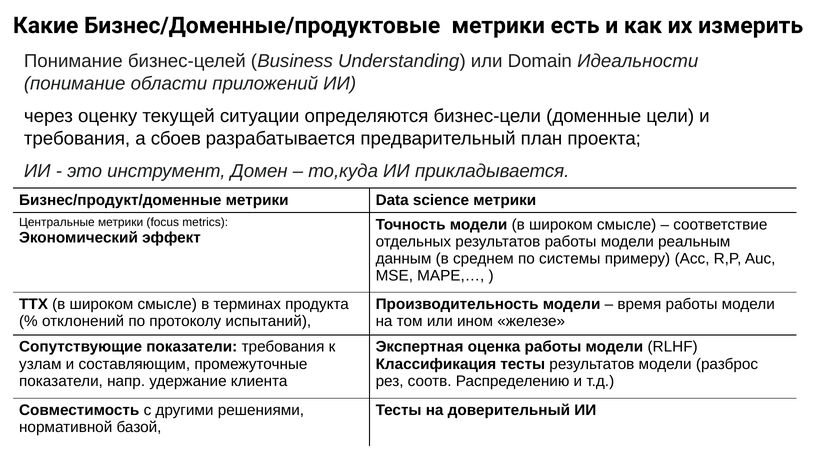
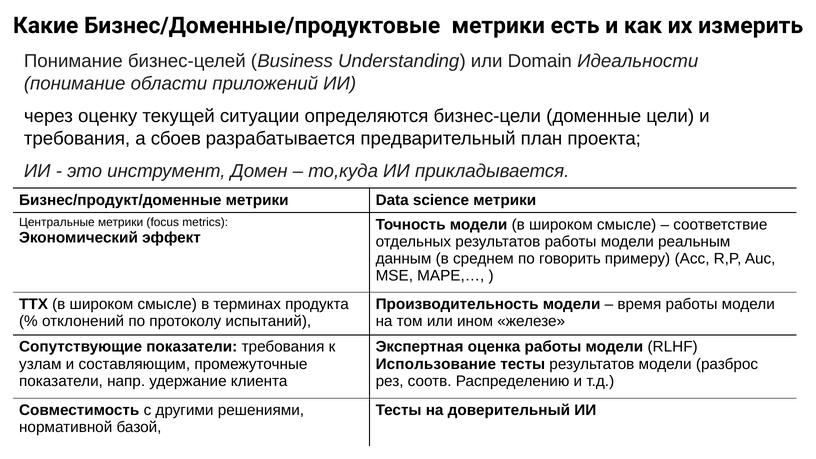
системы: системы -> говорить
Классификация: Классификация -> Использование
